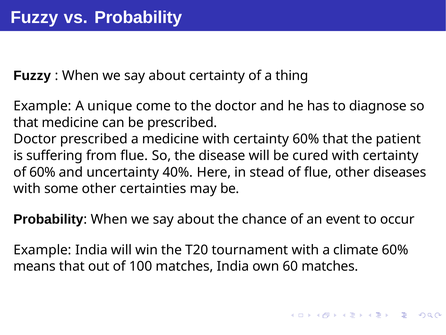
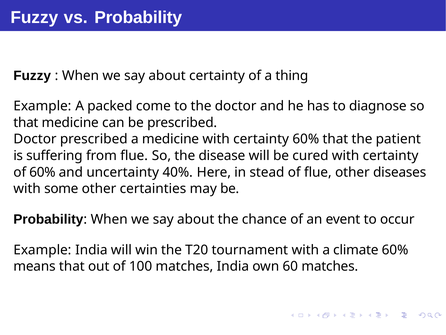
unique: unique -> packed
